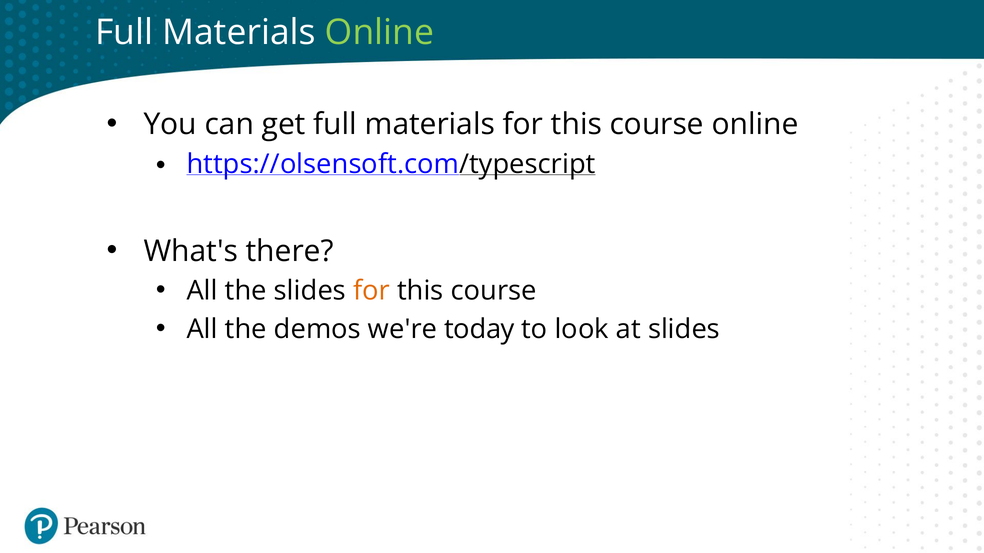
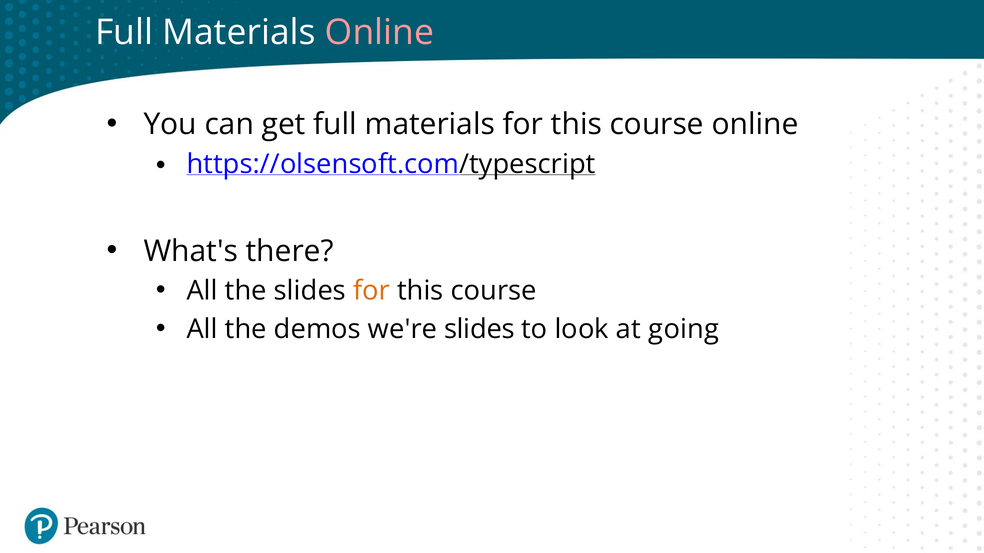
Online at (380, 33) colour: light green -> pink
we're today: today -> slides
at slides: slides -> going
